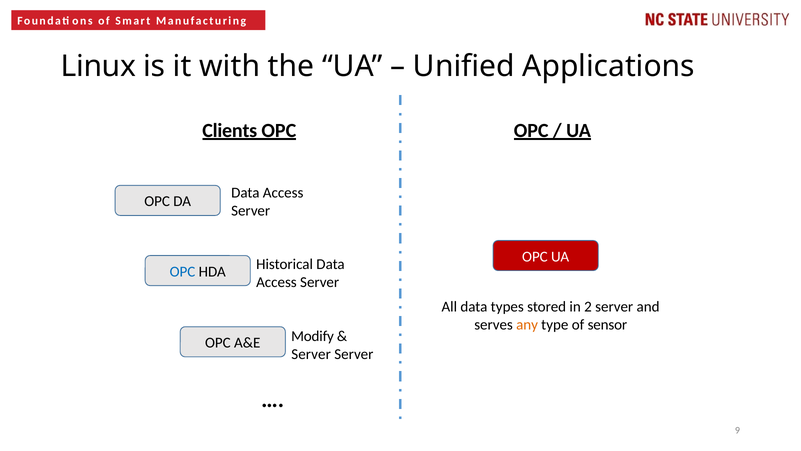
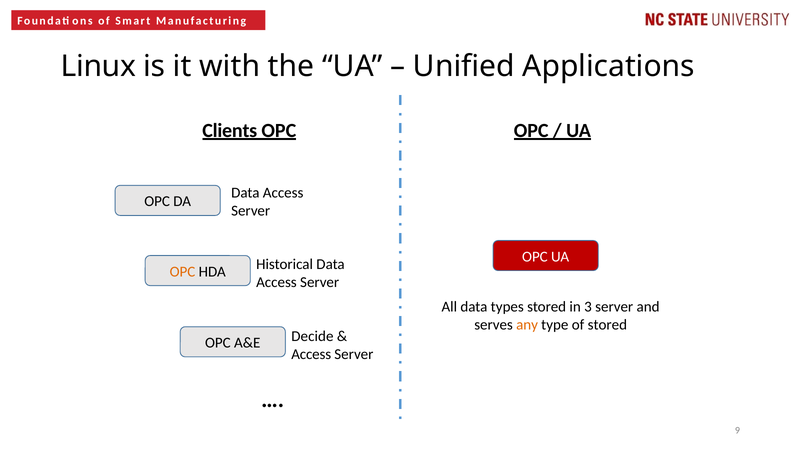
OPC at (182, 271) colour: blue -> orange
2: 2 -> 3
of sensor: sensor -> stored
Modify: Modify -> Decide
Server at (311, 354): Server -> Access
